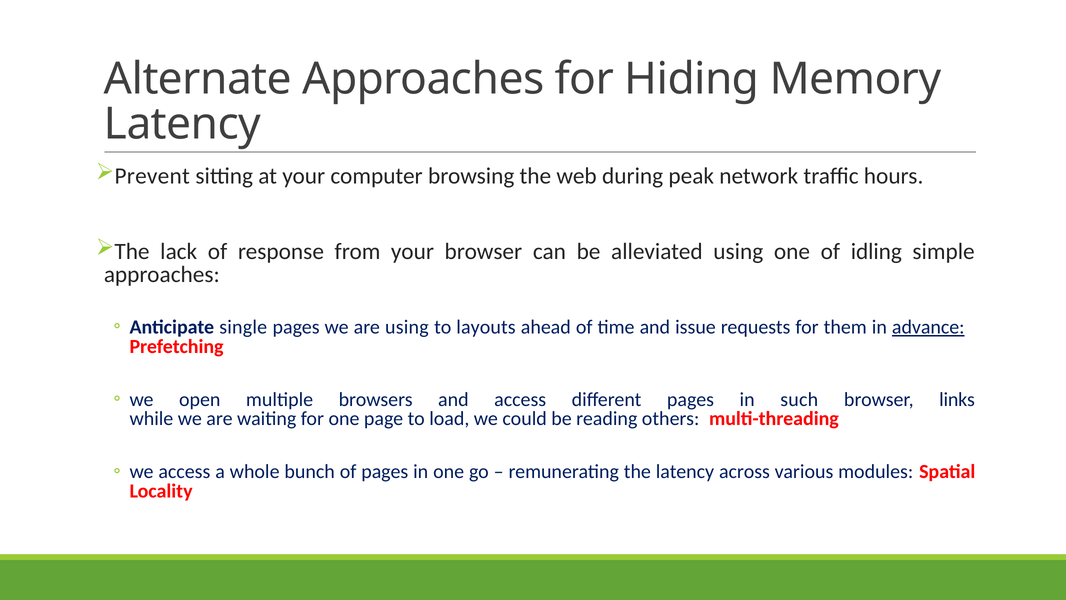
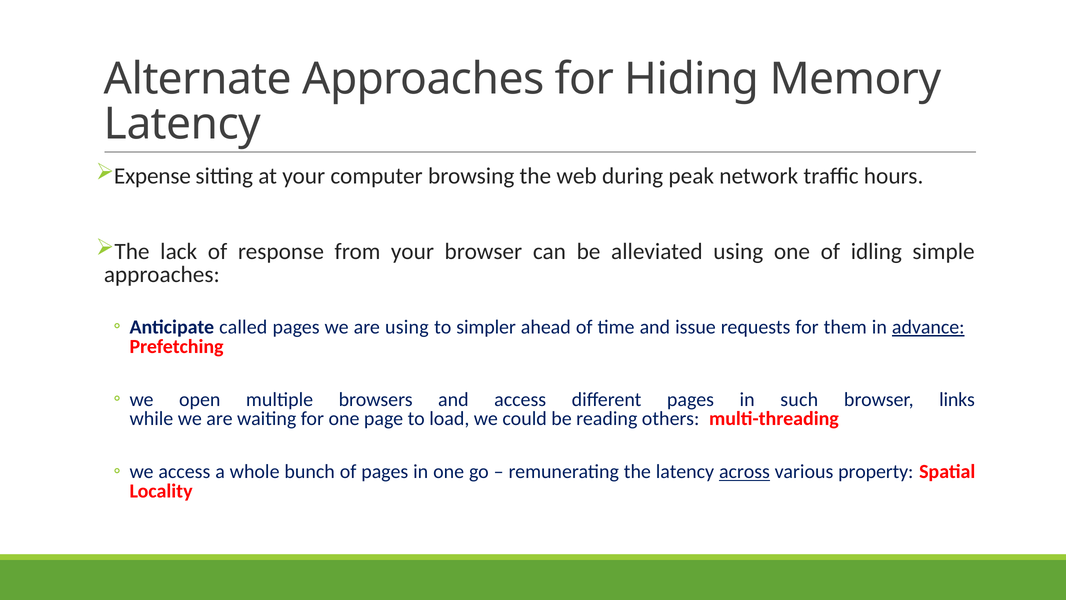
Prevent: Prevent -> Expense
single: single -> called
layouts: layouts -> simpler
across underline: none -> present
modules: modules -> property
